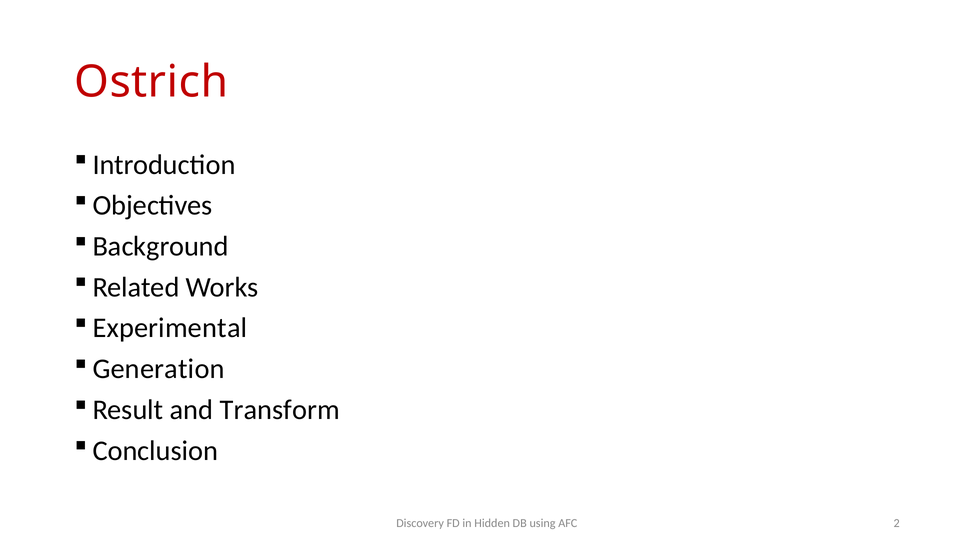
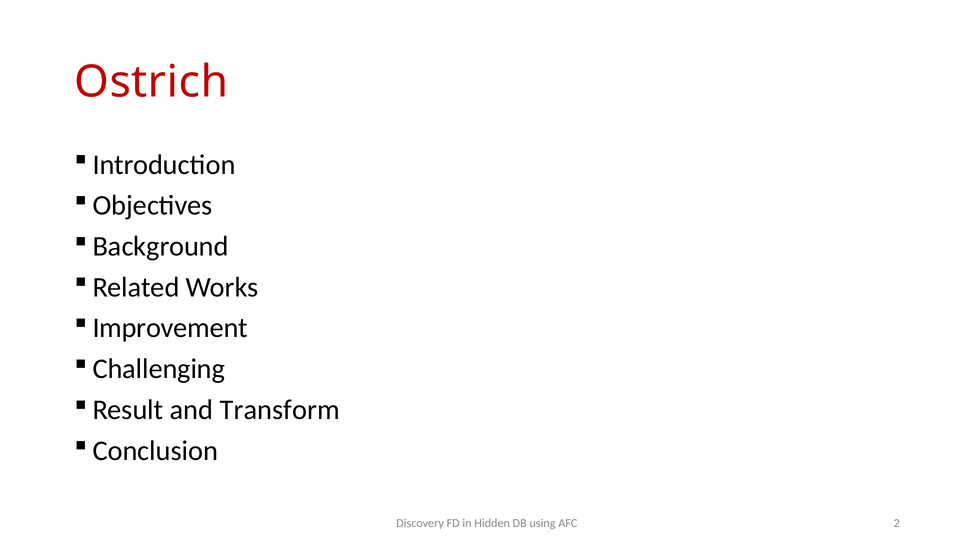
Experimental: Experimental -> Improvement
Generation: Generation -> Challenging
